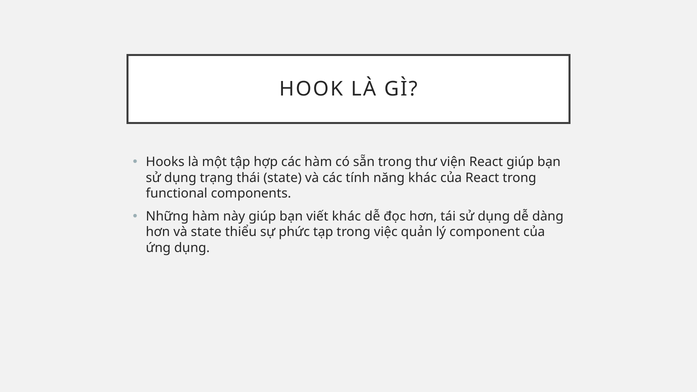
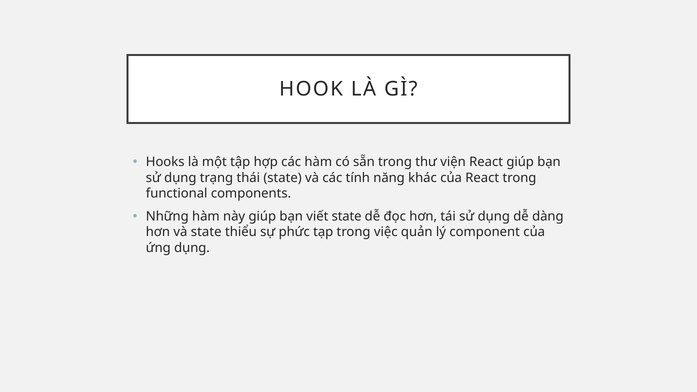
viết khác: khác -> state
